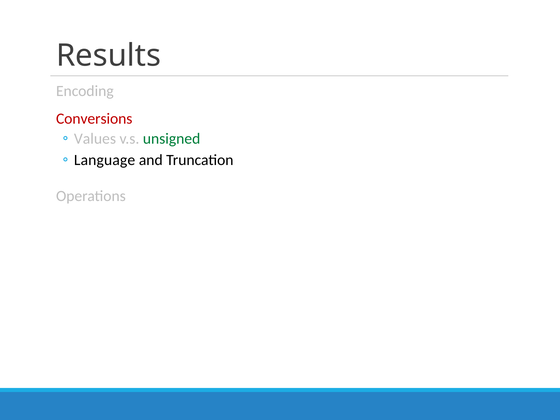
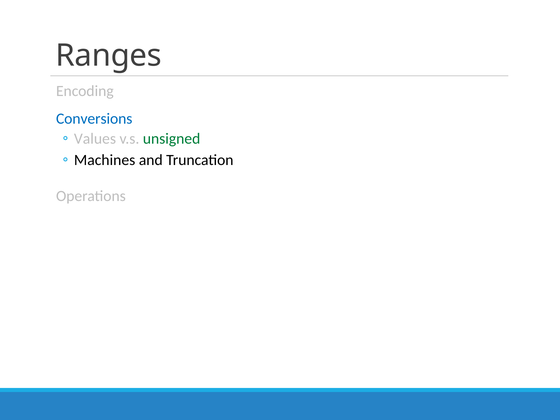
Results: Results -> Ranges
Conversions colour: red -> blue
Language: Language -> Machines
